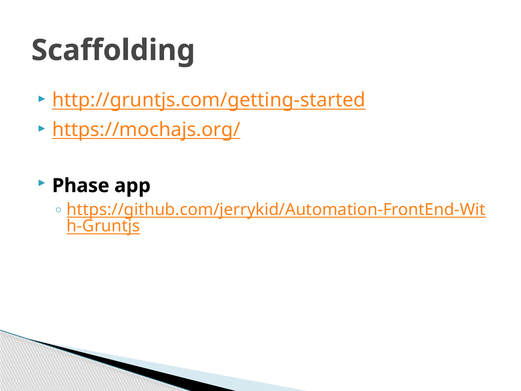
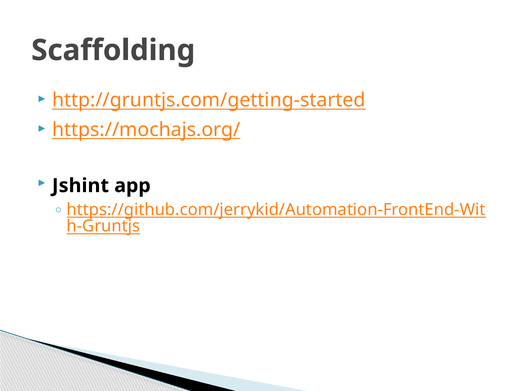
Phase: Phase -> Jshint
